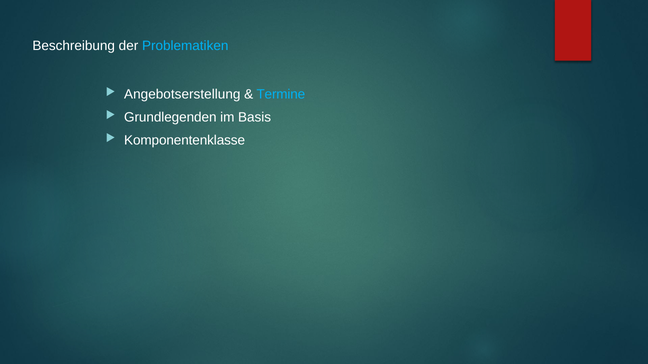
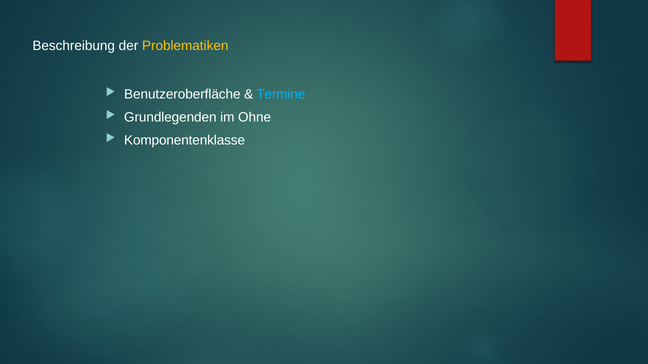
Problematiken colour: light blue -> yellow
Angebotserstellung: Angebotserstellung -> Benutzeroberfläche
Basis: Basis -> Ohne
